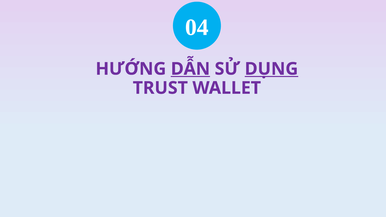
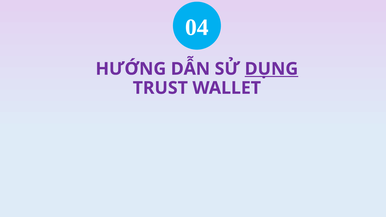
DẪN underline: present -> none
